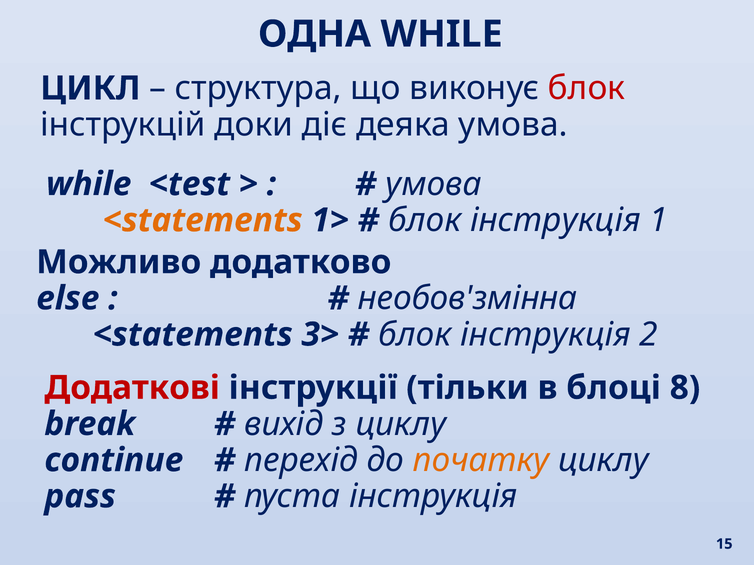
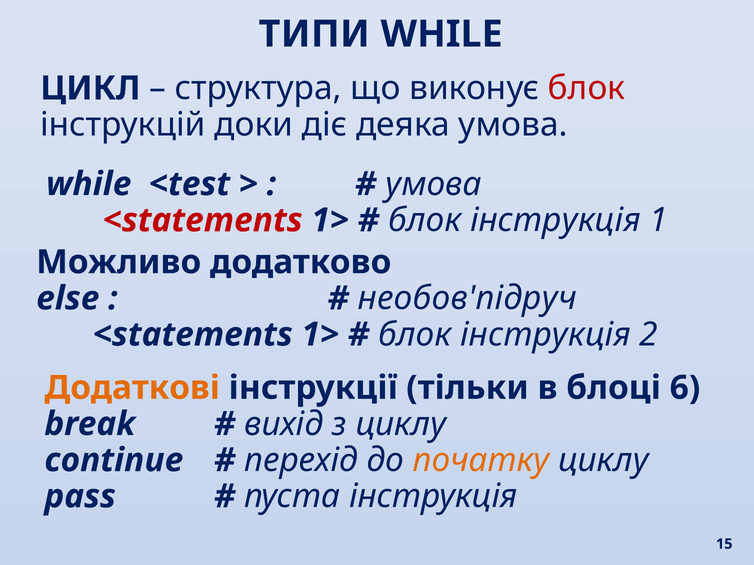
ОДНА: ОДНА -> ТИПИ
<statements at (203, 220) colour: orange -> red
необов'змінна: необов'змінна -> необов'підруч
3> at (320, 335): 3> -> 1>
Додаткові colour: red -> orange
8: 8 -> 6
